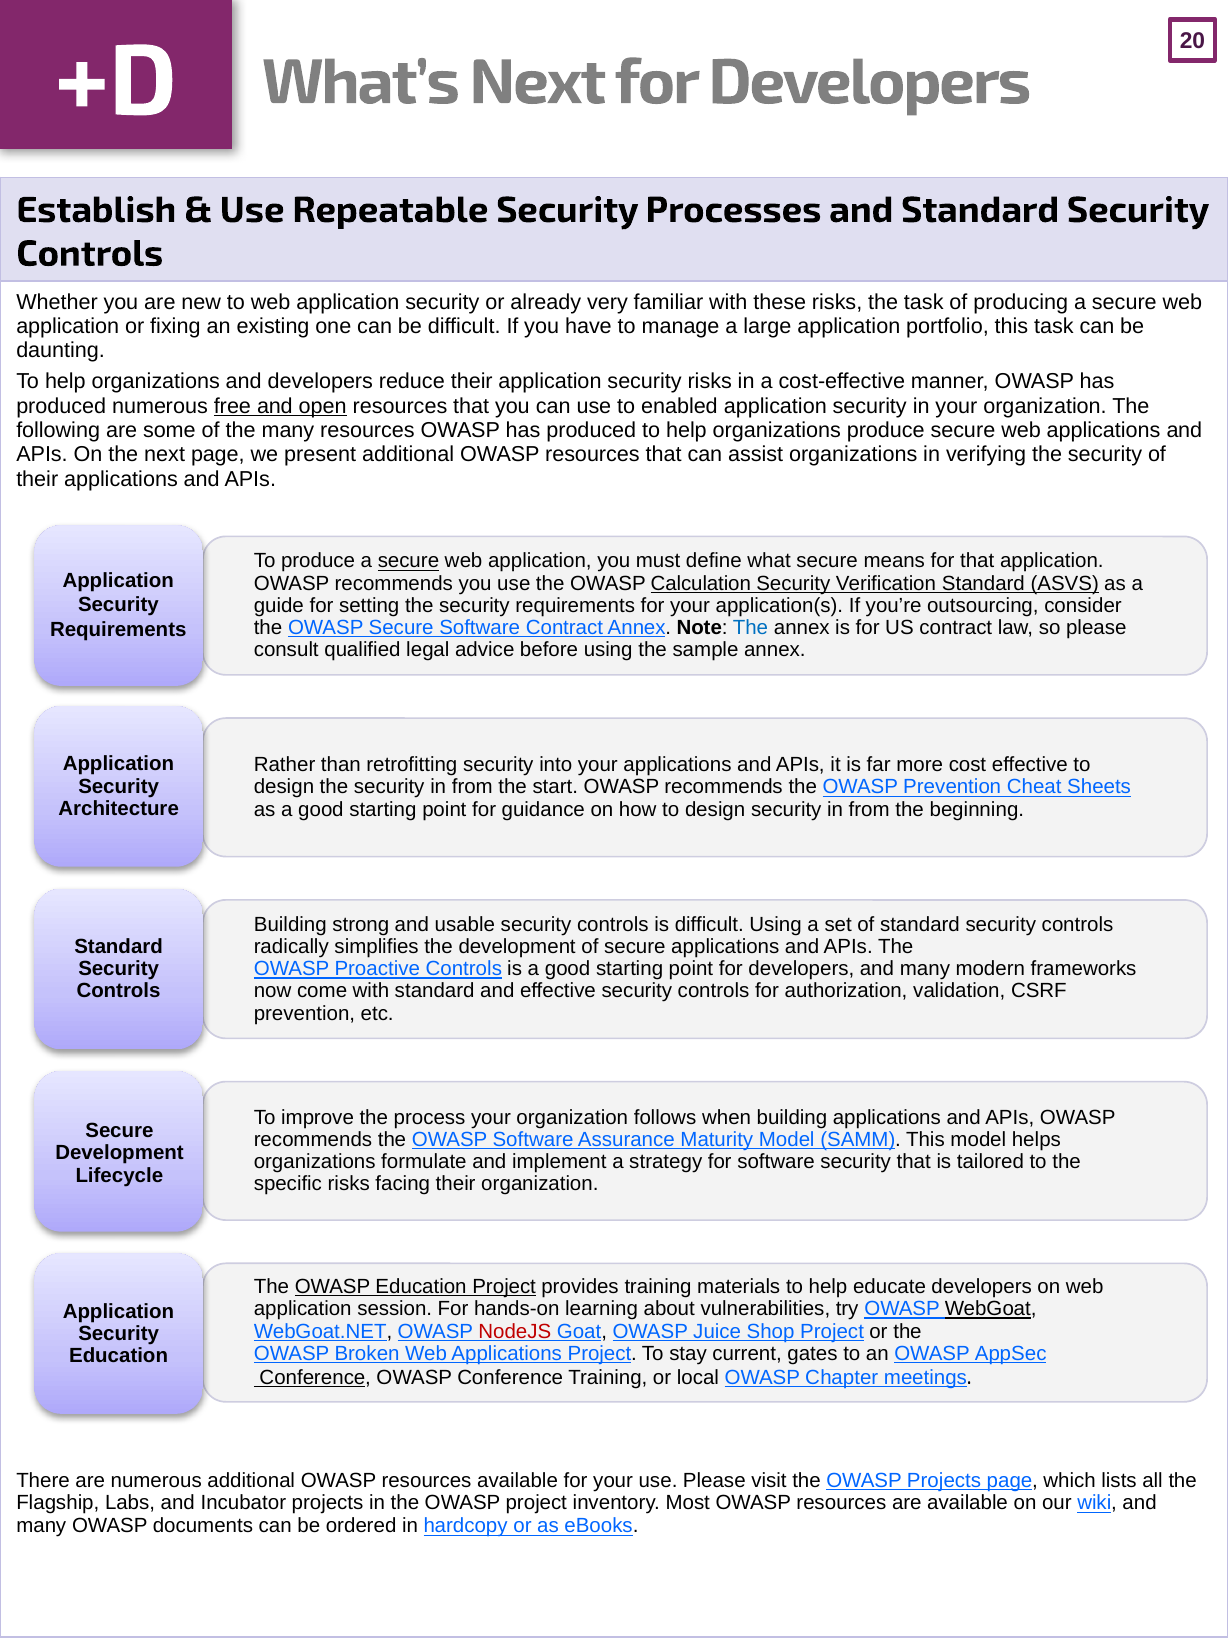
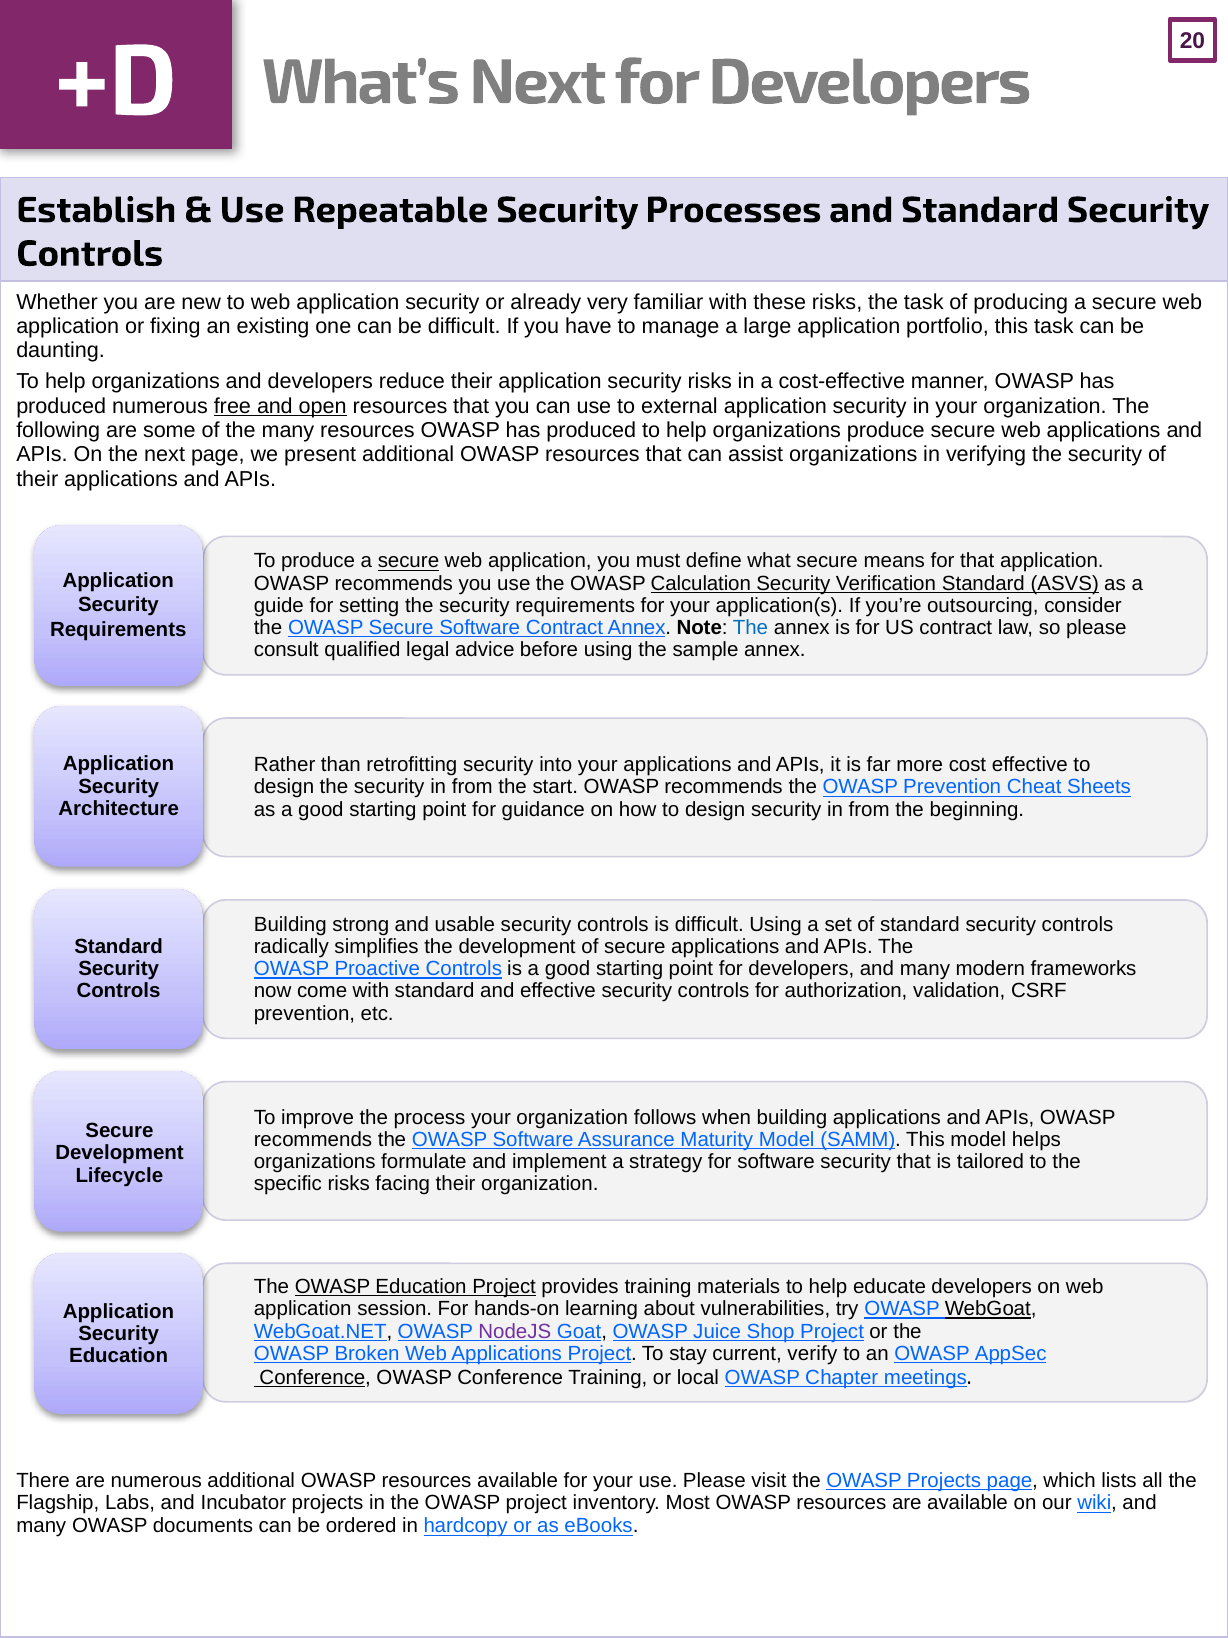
enabled: enabled -> external
NodeJS colour: red -> purple
gates: gates -> verify
